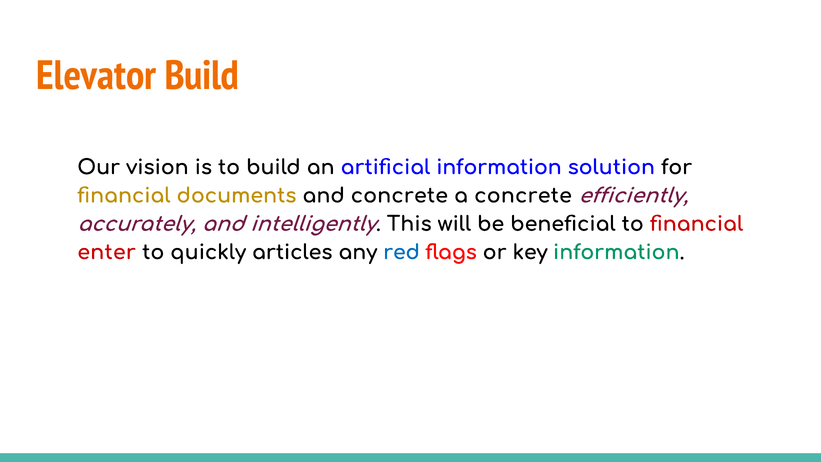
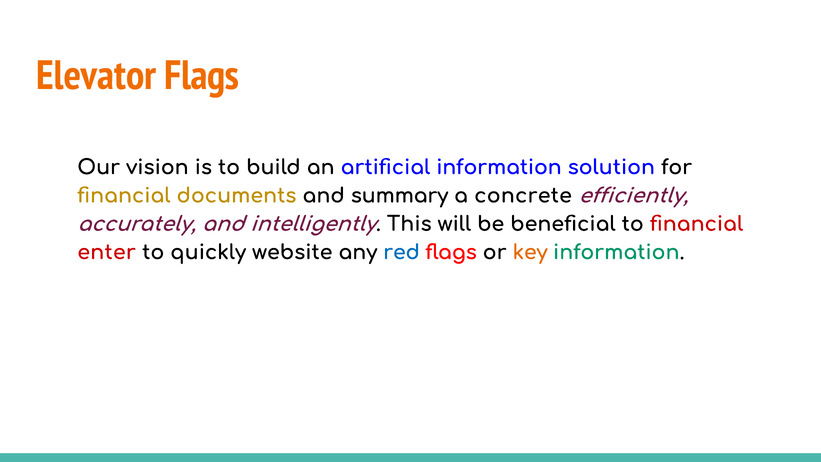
Elevator Build: Build -> Flags
and concrete: concrete -> summary
articles: articles -> website
key colour: black -> orange
